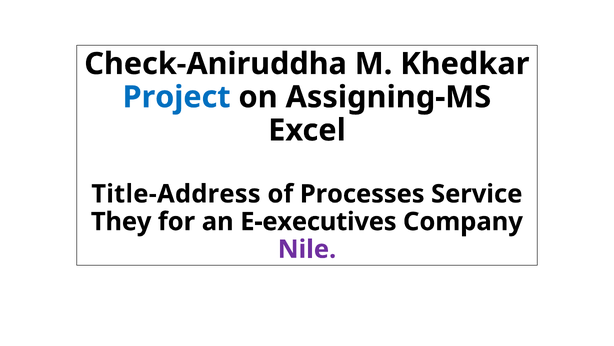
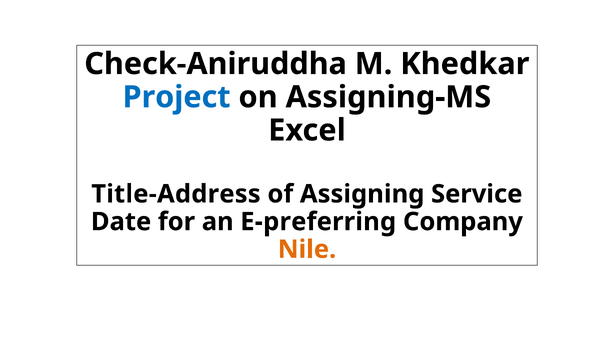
Processes: Processes -> Assigning
They: They -> Date
E-executives: E-executives -> E-preferring
Nile colour: purple -> orange
